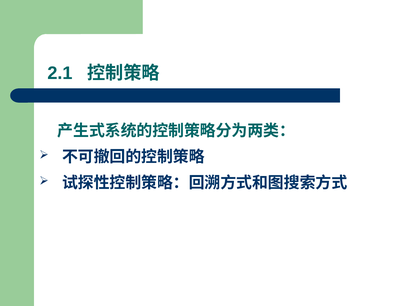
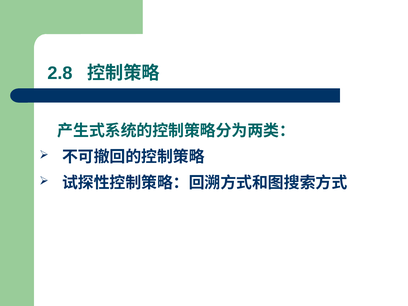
2.1: 2.1 -> 2.8
